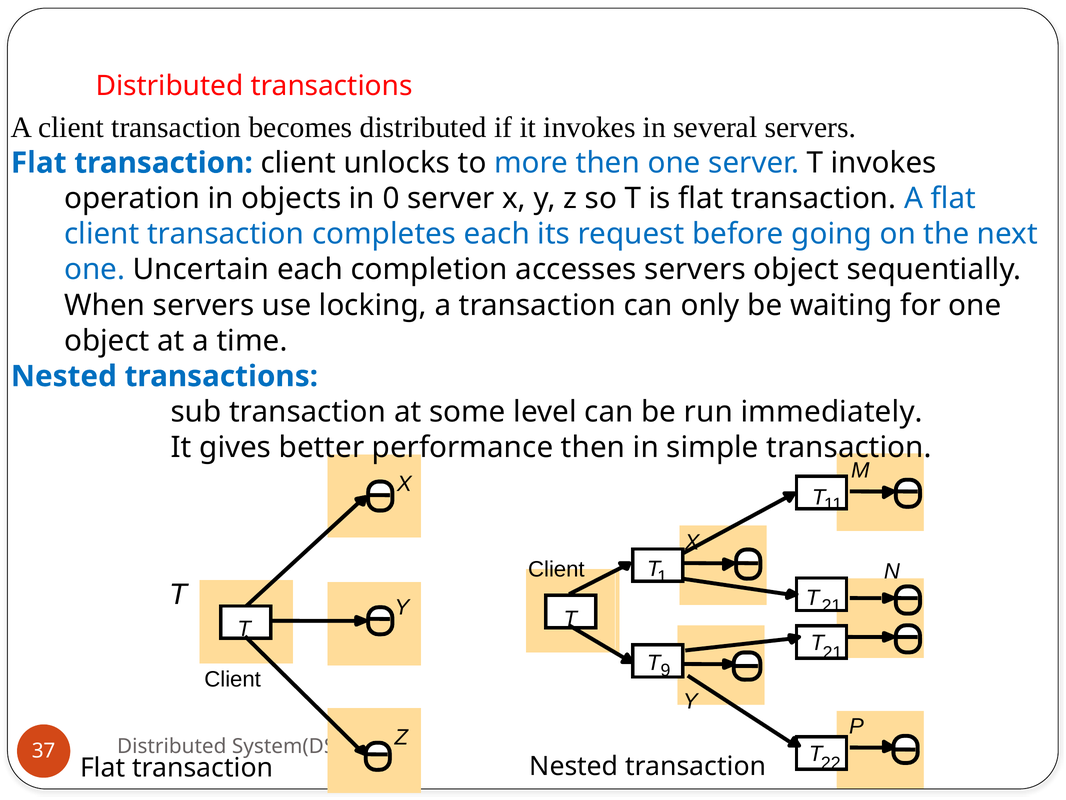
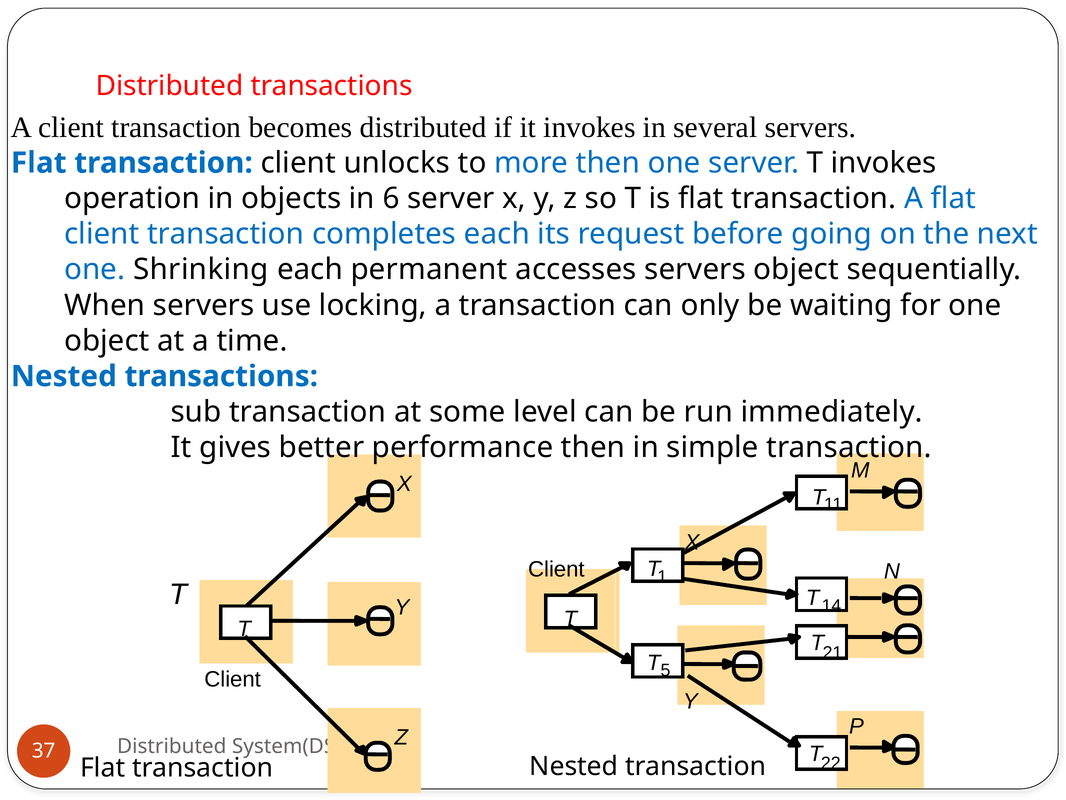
0: 0 -> 6
Uncertain: Uncertain -> Shrinking
completion: completion -> permanent
21 at (832, 606): 21 -> 14
9: 9 -> 5
